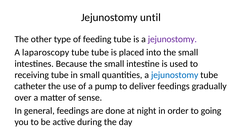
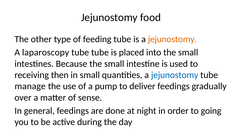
until: until -> food
jejunostomy at (172, 39) colour: purple -> orange
receiving tube: tube -> then
catheter: catheter -> manage
